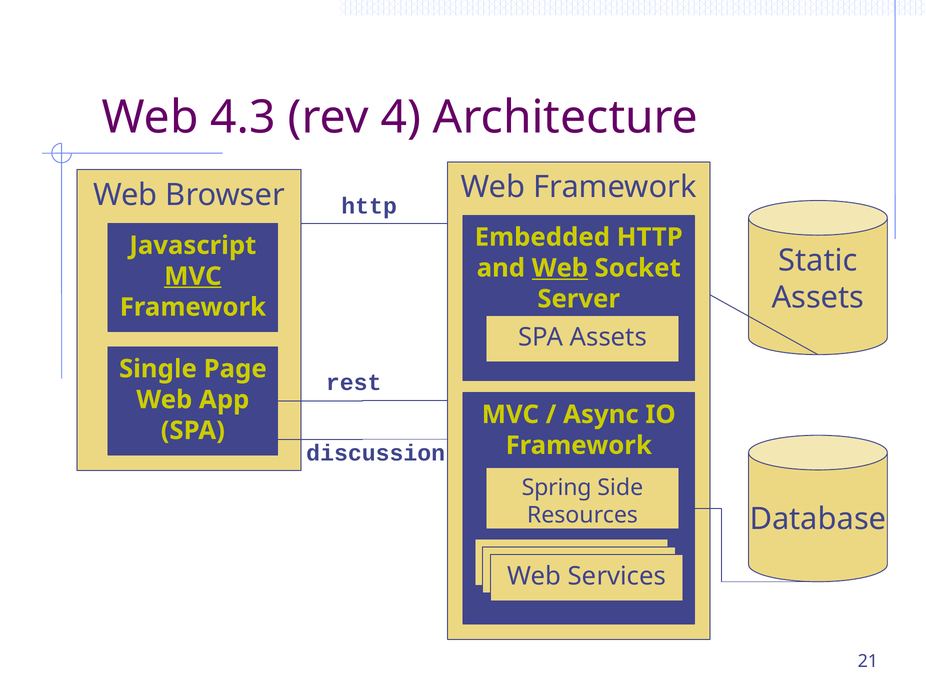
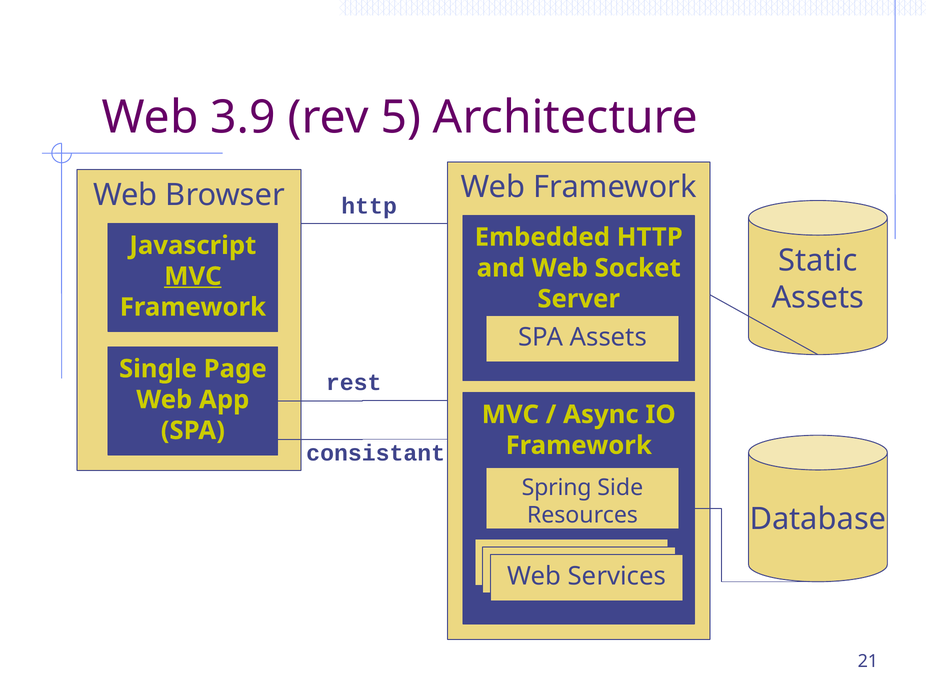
4.3: 4.3 -> 3.9
4: 4 -> 5
Web at (560, 268) underline: present -> none
discussion: discussion -> consistant
